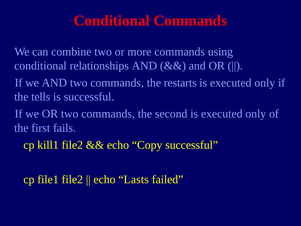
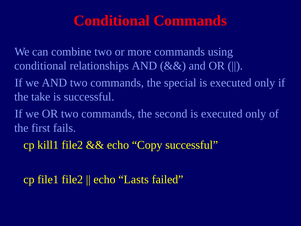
restarts: restarts -> special
tells: tells -> take
